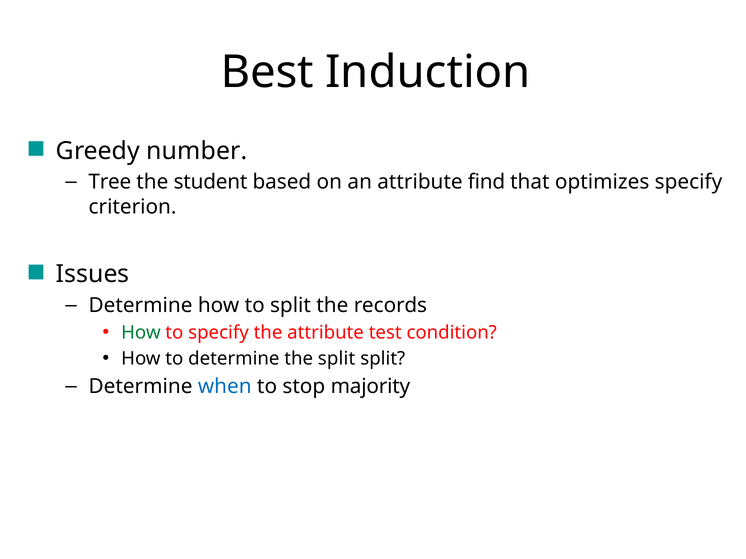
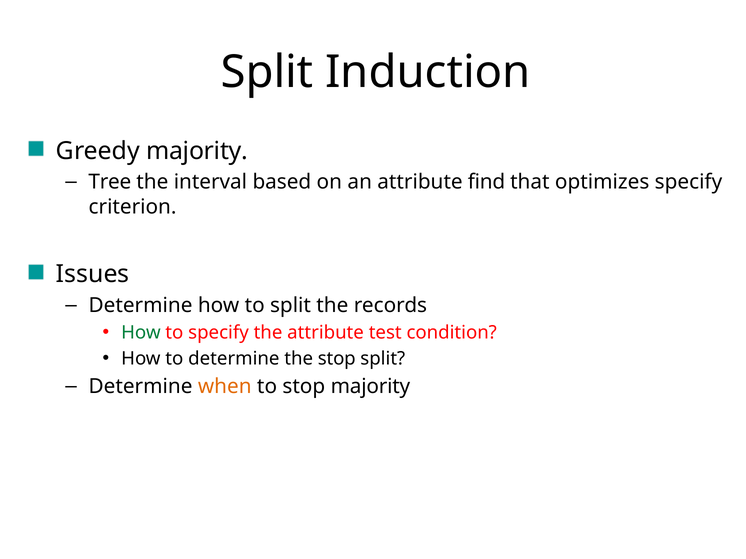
Best at (267, 72): Best -> Split
Greedy number: number -> majority
student: student -> interval
the split: split -> stop
when colour: blue -> orange
